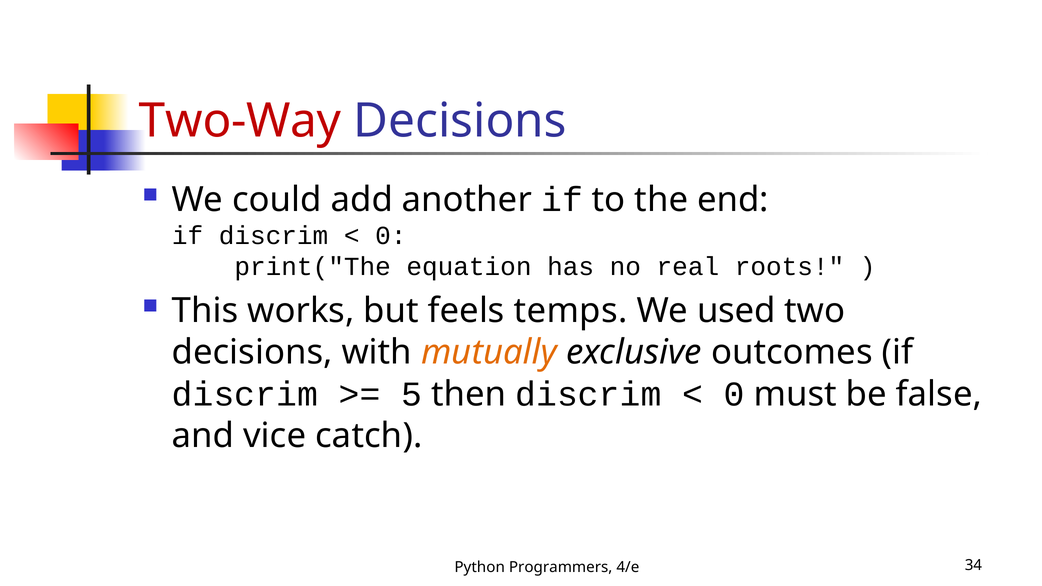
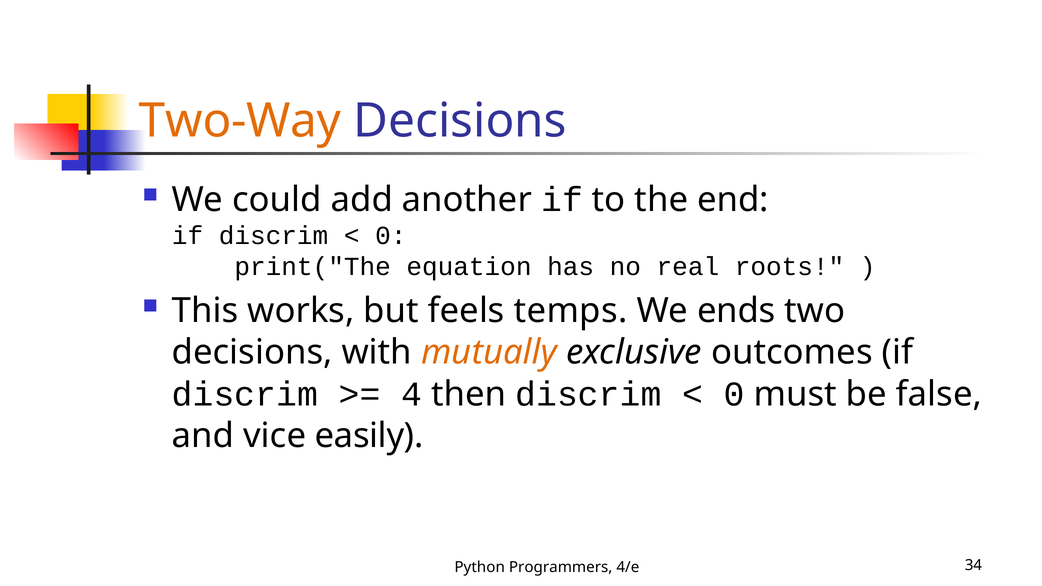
Two-Way colour: red -> orange
used: used -> ends
5: 5 -> 4
catch: catch -> easily
